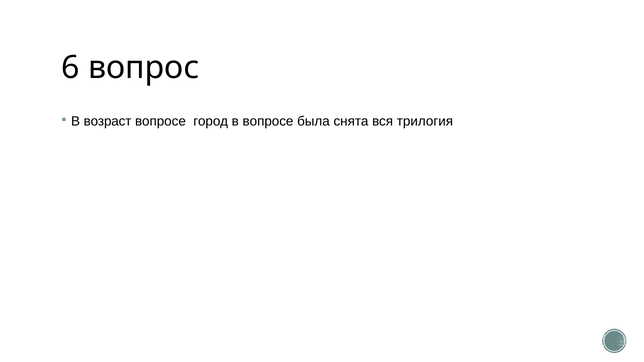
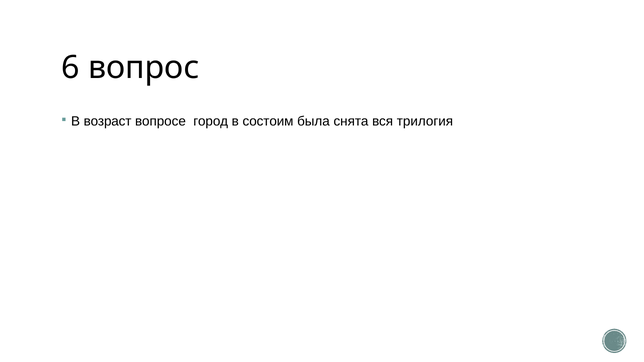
в вопросе: вопросе -> состоим
